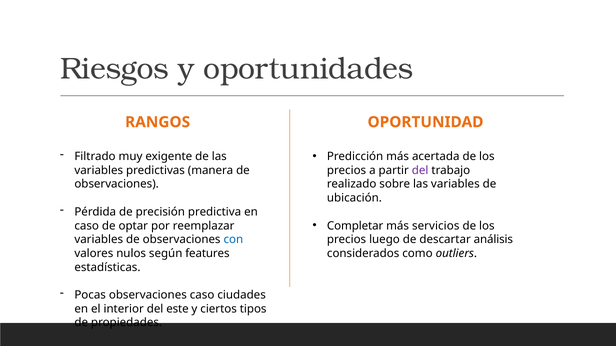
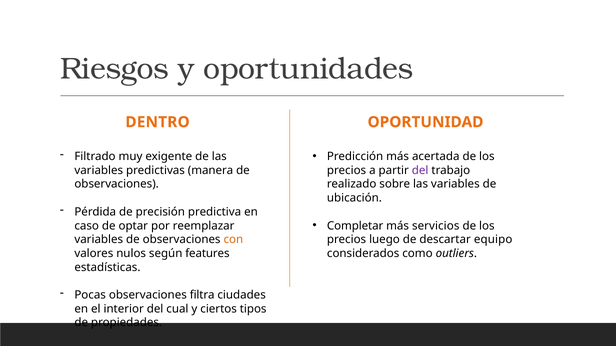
RANGOS: RANGOS -> DENTRO
con colour: blue -> orange
análisis: análisis -> equipo
observaciones caso: caso -> filtra
este: este -> cual
